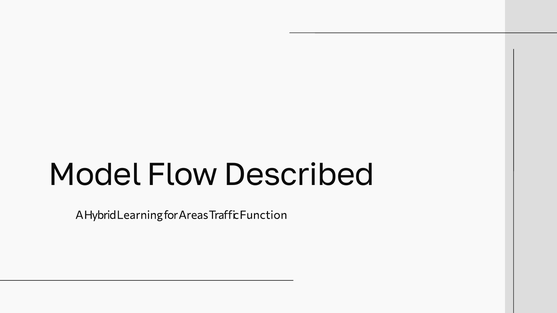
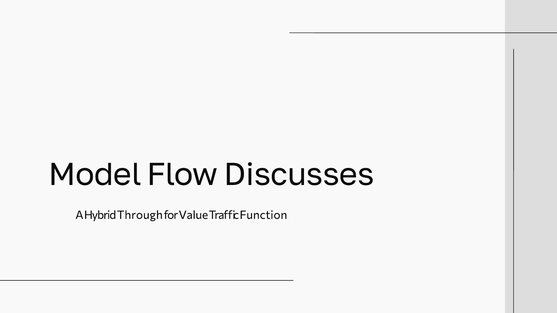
Described: Described -> Discusses
Learning: Learning -> Through
Areas: Areas -> Value
